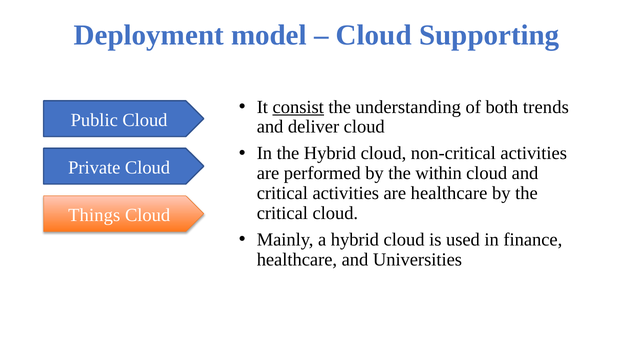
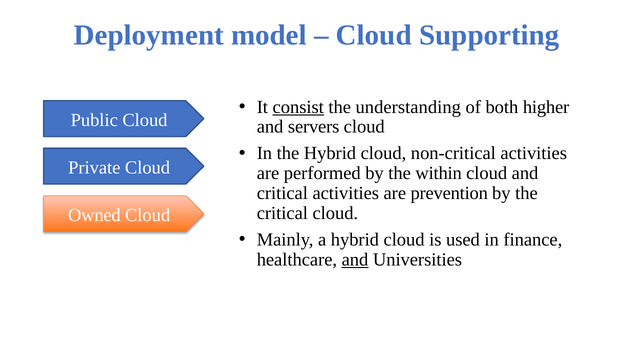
trends: trends -> higher
deliver: deliver -> servers
are healthcare: healthcare -> prevention
Things: Things -> Owned
and at (355, 260) underline: none -> present
